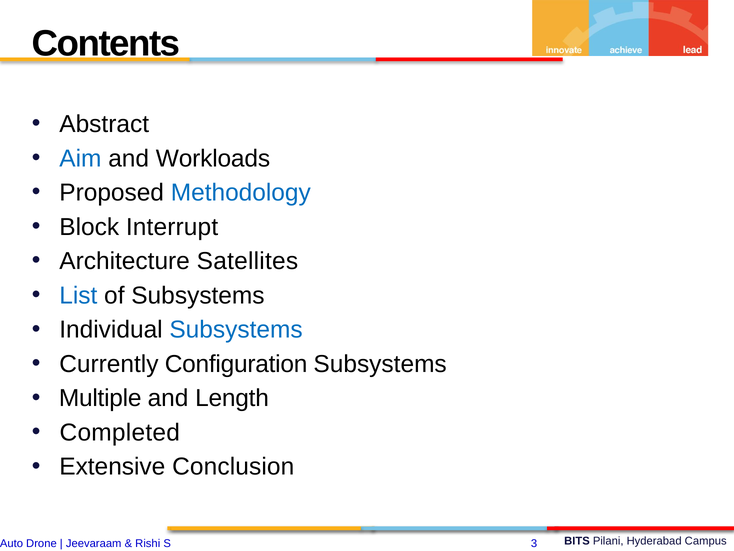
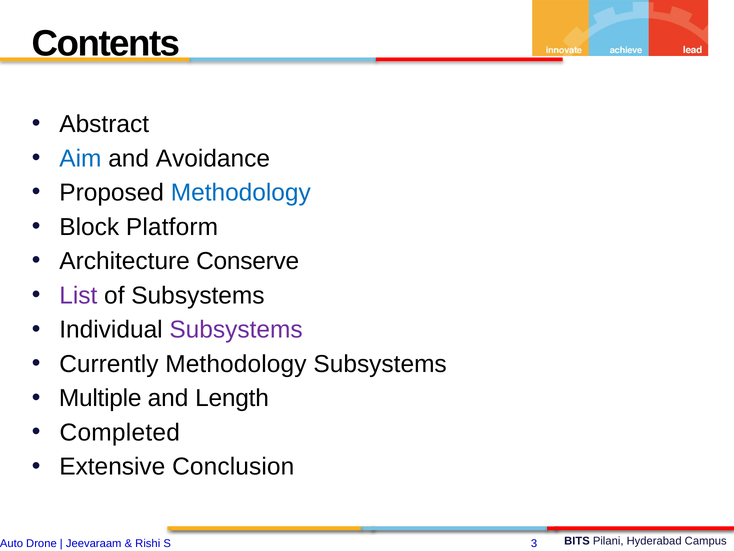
Workloads: Workloads -> Avoidance
Interrupt: Interrupt -> Platform
Satellites: Satellites -> Conserve
List colour: blue -> purple
Subsystems at (236, 330) colour: blue -> purple
Currently Configuration: Configuration -> Methodology
